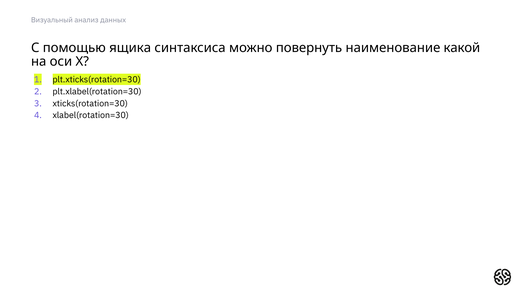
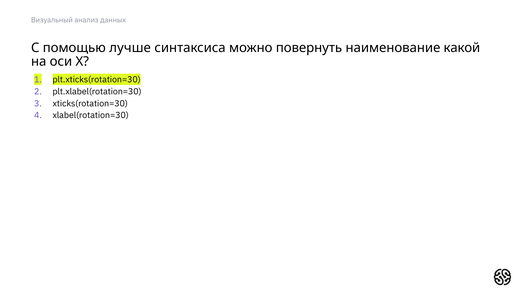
ящика: ящика -> лучше
